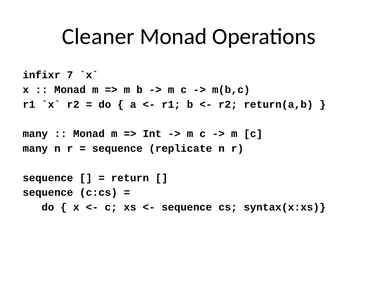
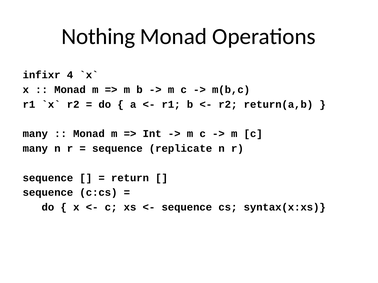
Cleaner: Cleaner -> Nothing
7: 7 -> 4
